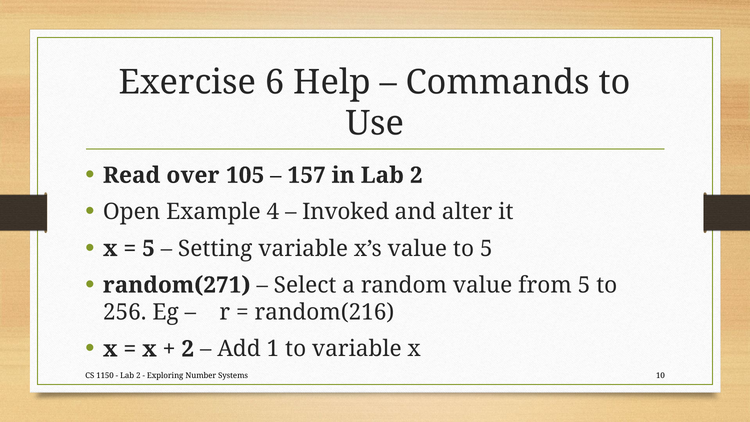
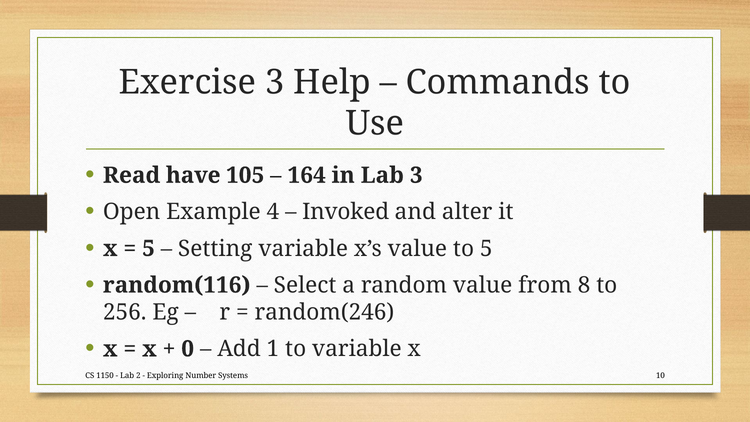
Exercise 6: 6 -> 3
over: over -> have
157: 157 -> 164
in Lab 2: 2 -> 3
random(271: random(271 -> random(116
from 5: 5 -> 8
random(216: random(216 -> random(246
2 at (188, 349): 2 -> 0
